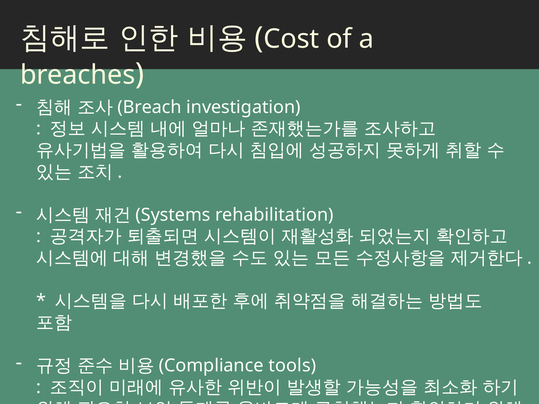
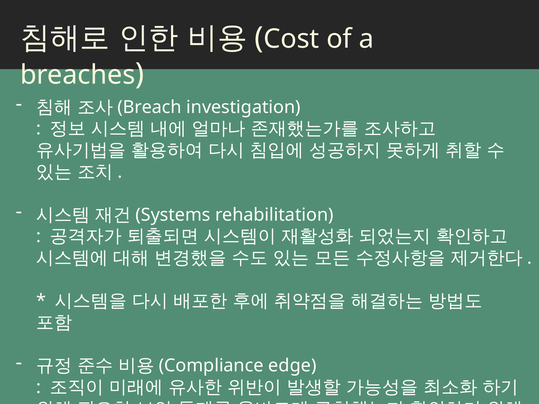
tools: tools -> edge
